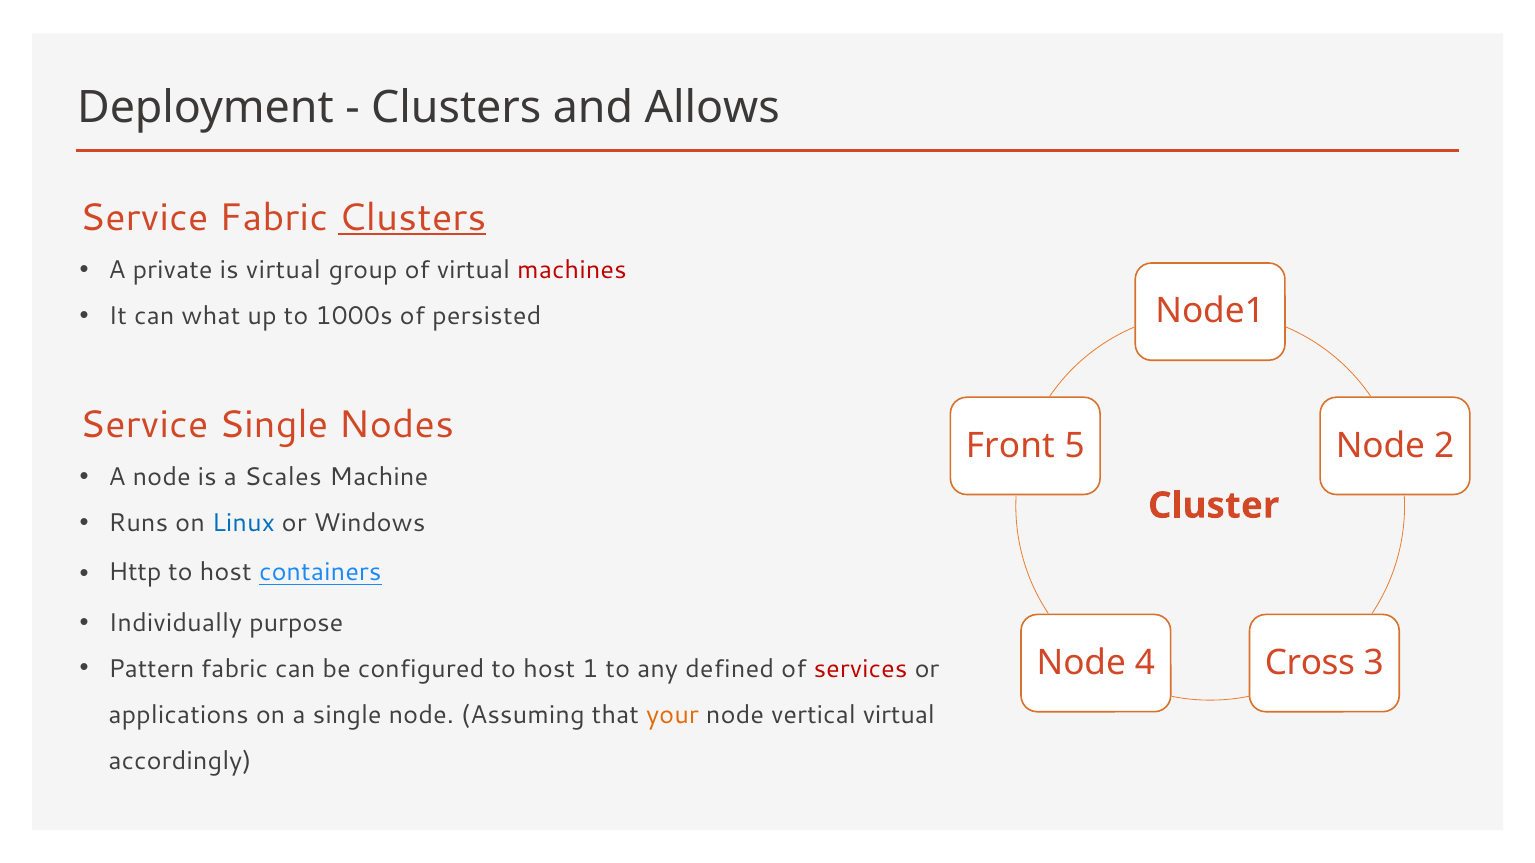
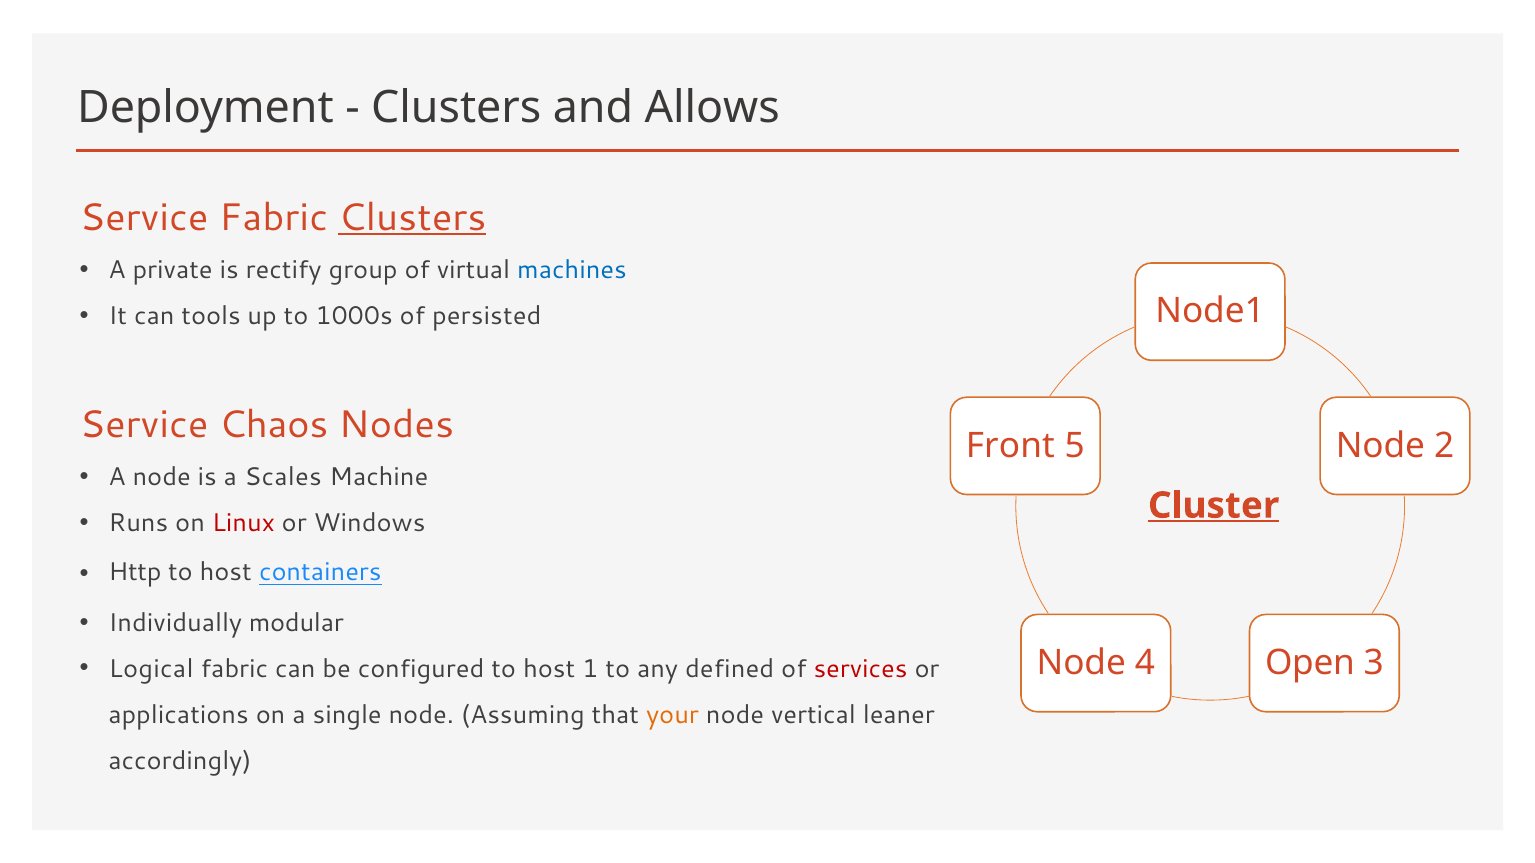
is virtual: virtual -> rectify
machines colour: red -> blue
what: what -> tools
Service Single: Single -> Chaos
Cluster underline: none -> present
Linux colour: blue -> red
purpose: purpose -> modular
Cross: Cross -> Open
Pattern: Pattern -> Logical
vertical virtual: virtual -> leaner
